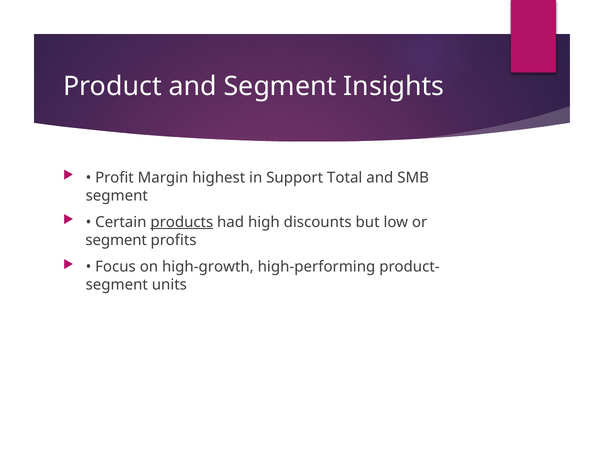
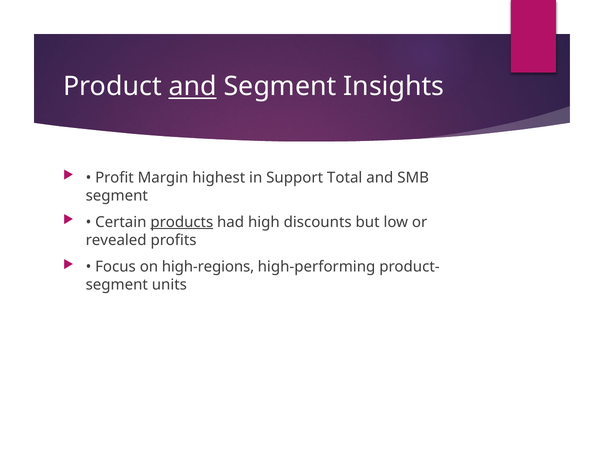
and at (193, 86) underline: none -> present
segment at (116, 240): segment -> revealed
high-growth: high-growth -> high-regions
